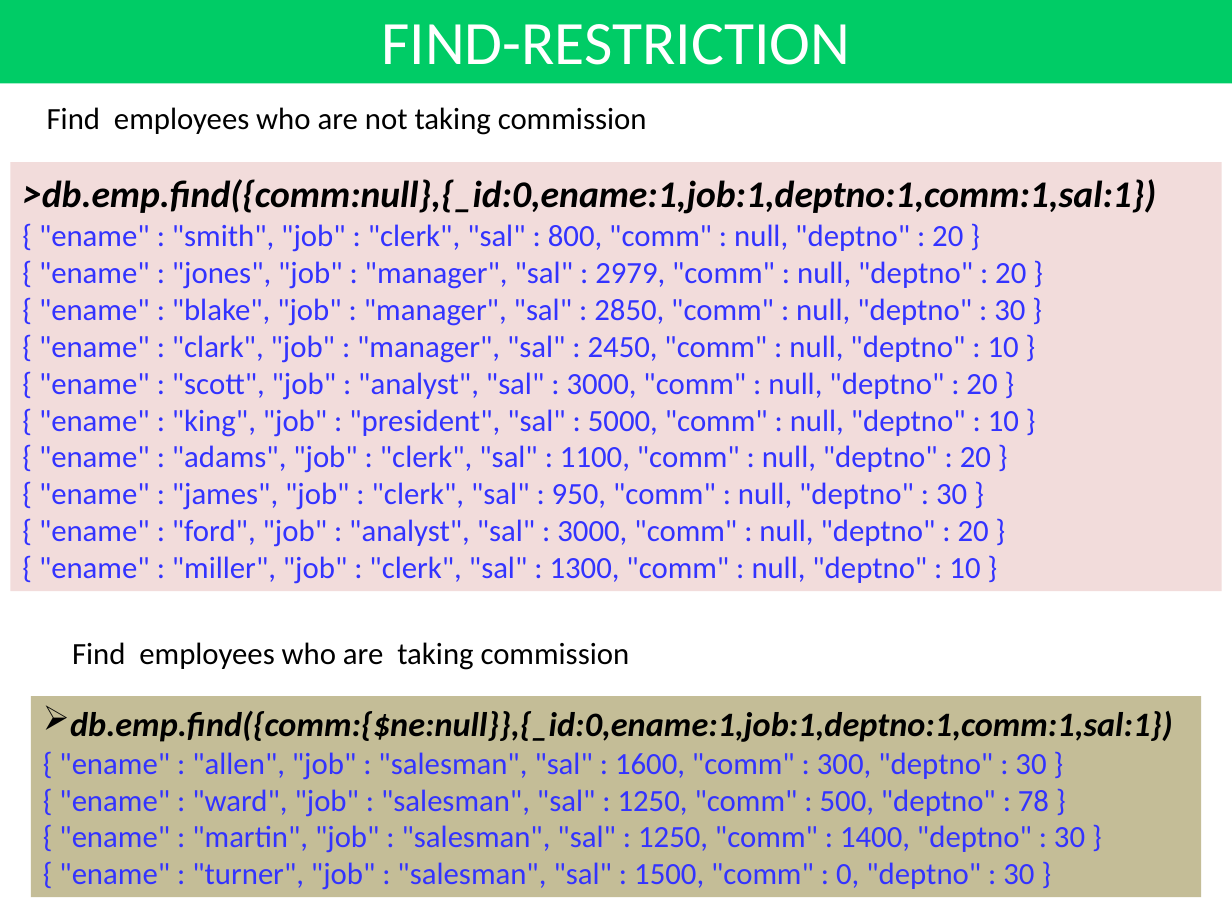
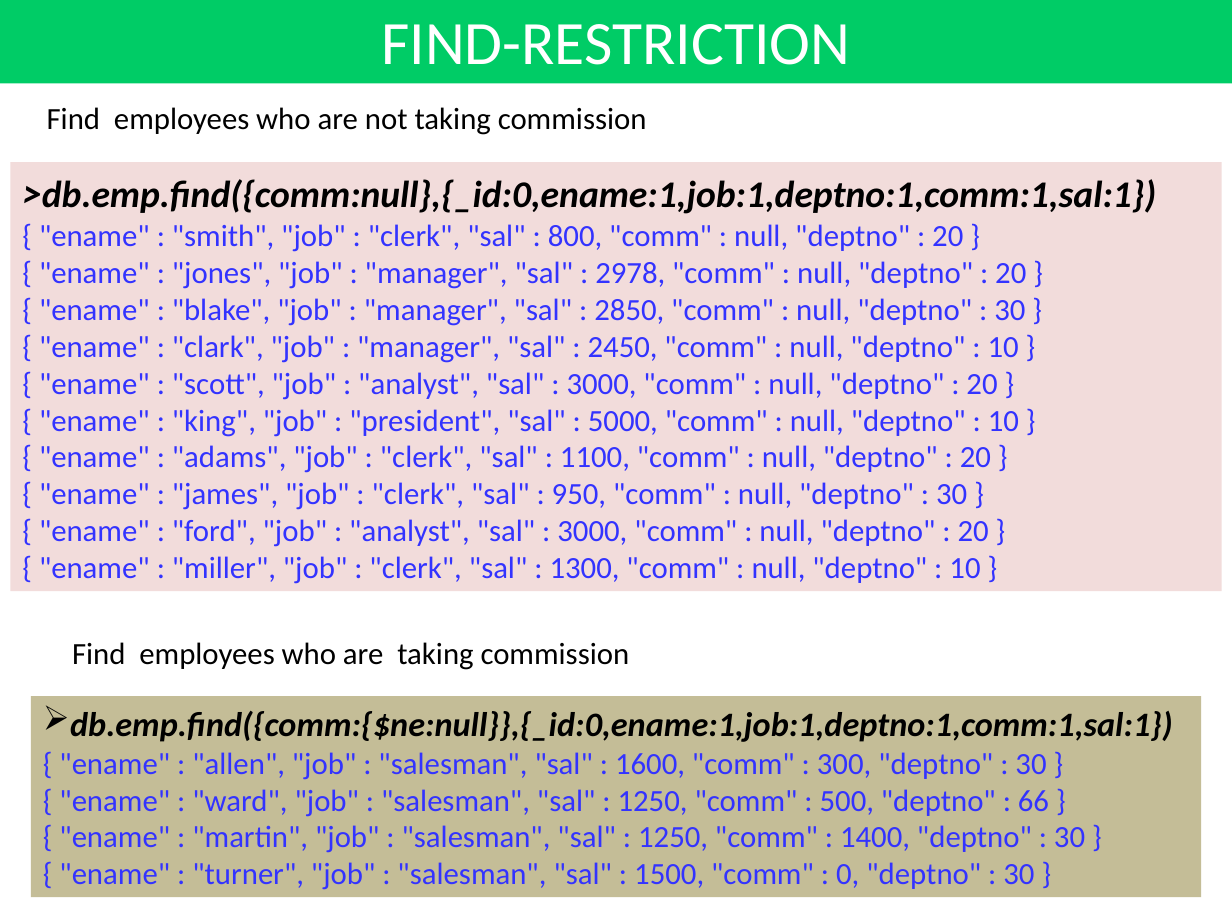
2979: 2979 -> 2978
78: 78 -> 66
